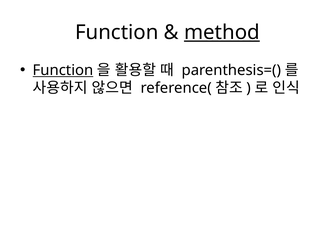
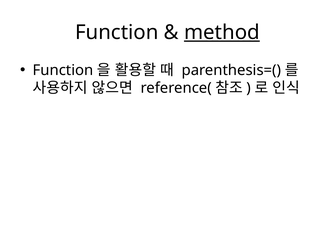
Function at (63, 70) underline: present -> none
